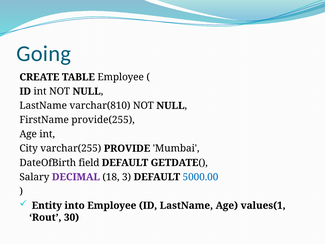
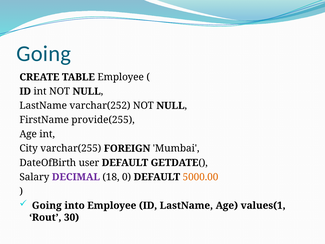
varchar(810: varchar(810 -> varchar(252
PROVIDE: PROVIDE -> FOREIGN
field: field -> user
3: 3 -> 0
5000.00 colour: blue -> orange
Entity at (47, 205): Entity -> Going
